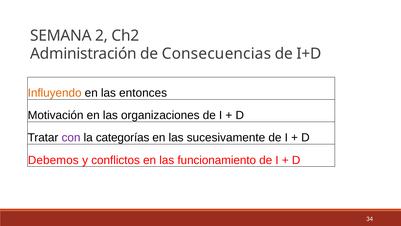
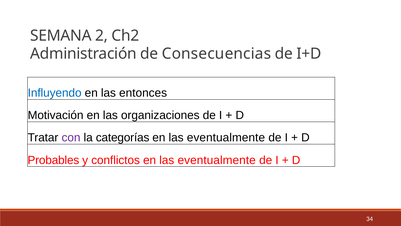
Influyendo colour: orange -> blue
sucesivamente at (226, 138): sucesivamente -> eventualmente
Debemos: Debemos -> Probables
conflictos en las funcionamiento: funcionamiento -> eventualmente
